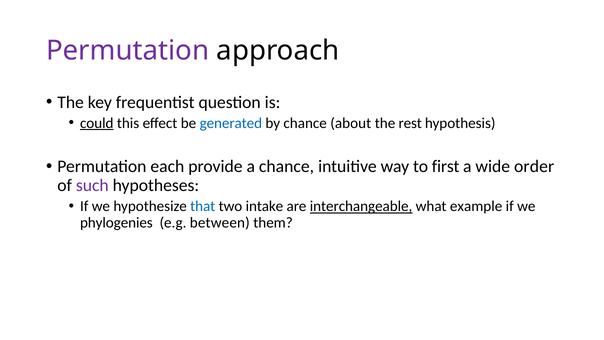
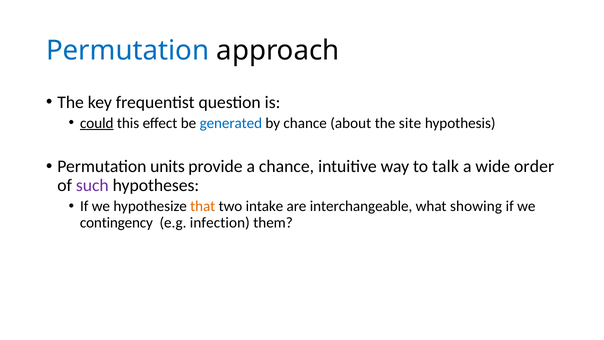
Permutation at (128, 51) colour: purple -> blue
rest: rest -> site
each: each -> units
first: first -> talk
that colour: blue -> orange
interchangeable underline: present -> none
example: example -> showing
phylogenies: phylogenies -> contingency
between: between -> infection
